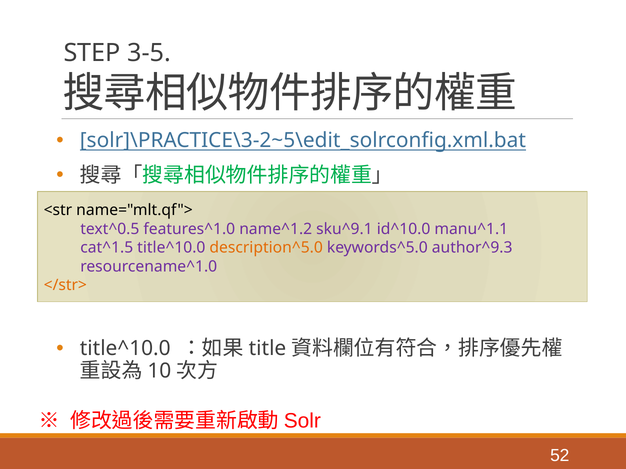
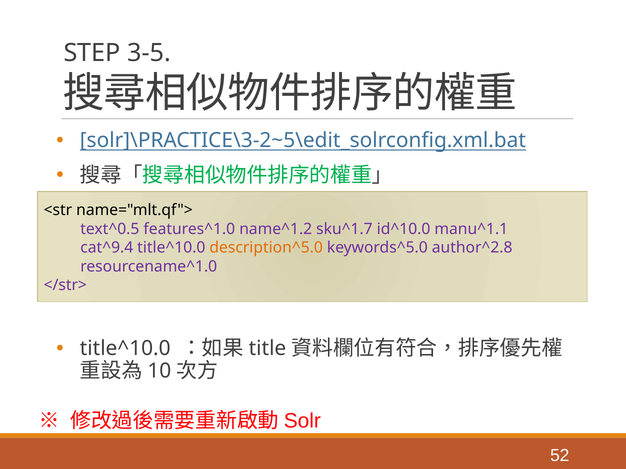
sku^9.1: sku^9.1 -> sku^1.7
cat^1.5: cat^1.5 -> cat^9.4
author^9.3: author^9.3 -> author^2.8
</str> colour: orange -> purple
